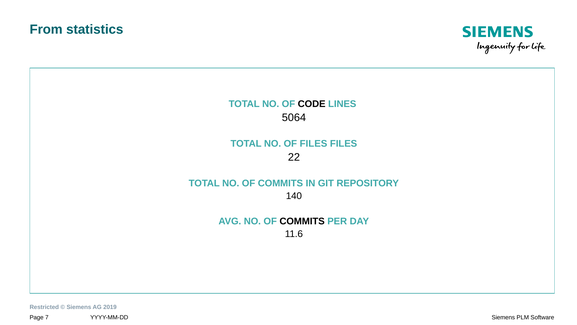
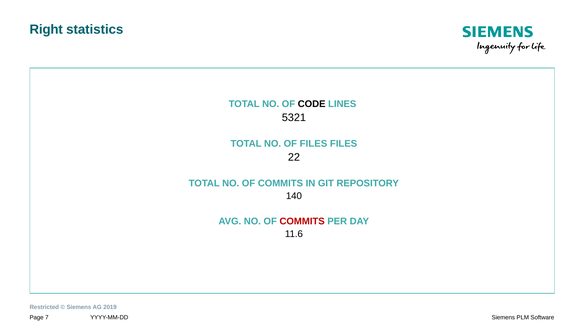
From: From -> Right
5064: 5064 -> 5321
COMMITS at (302, 221) colour: black -> red
